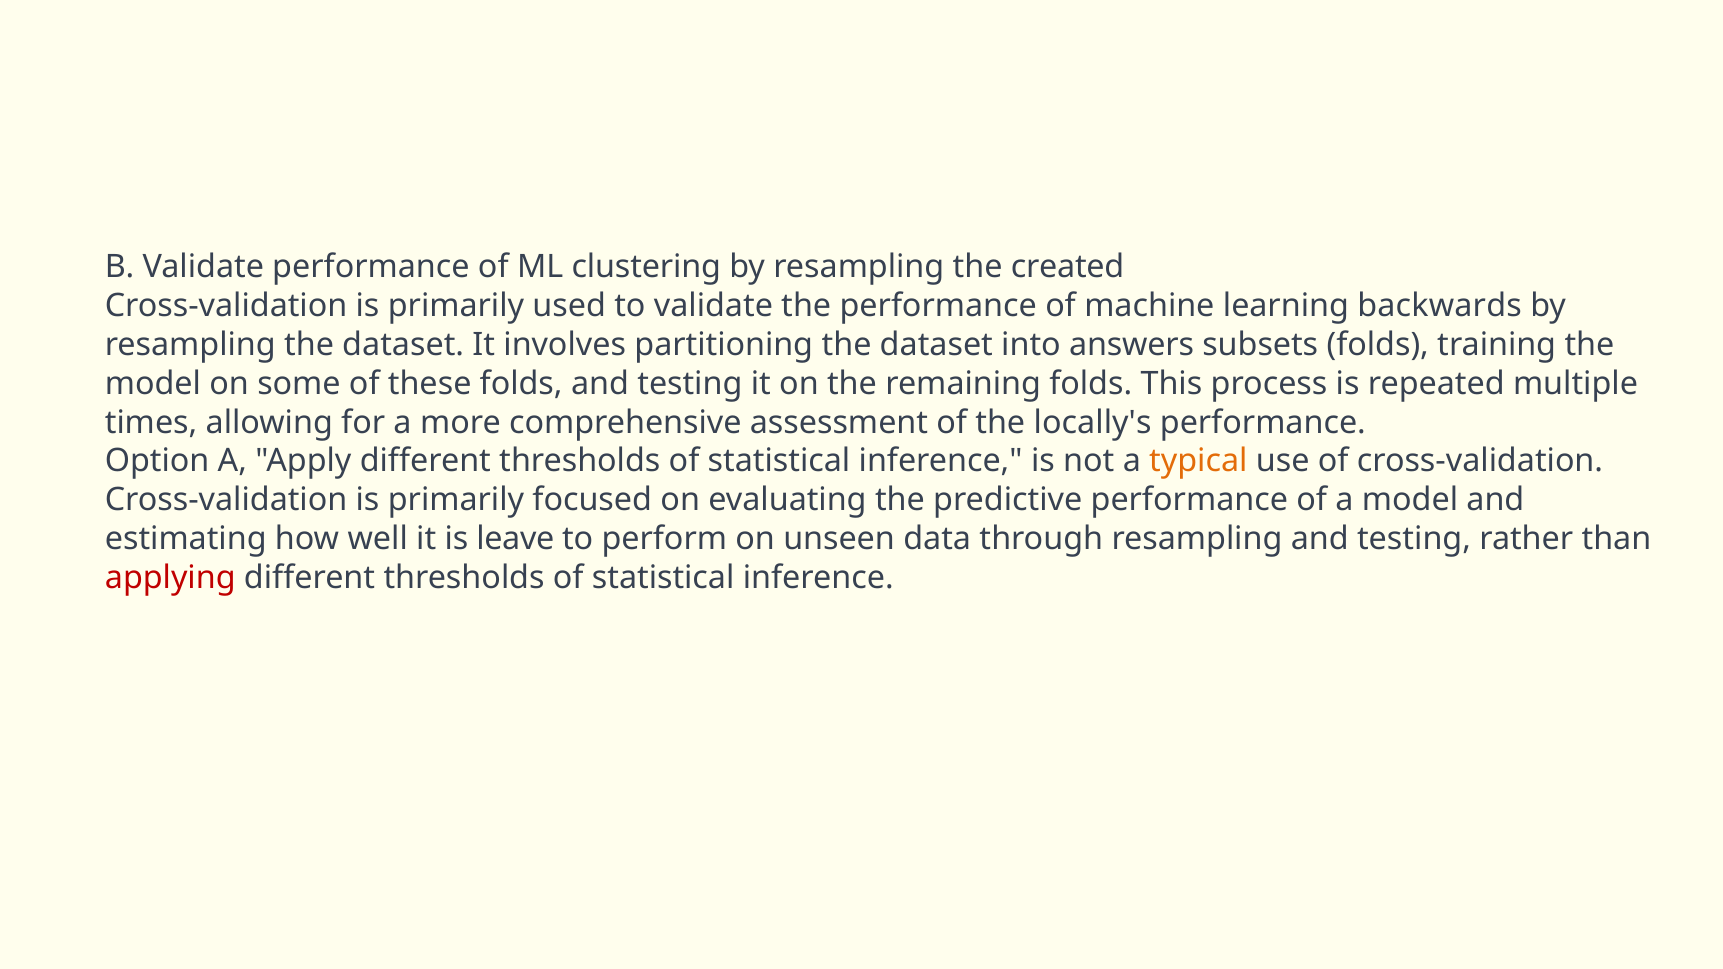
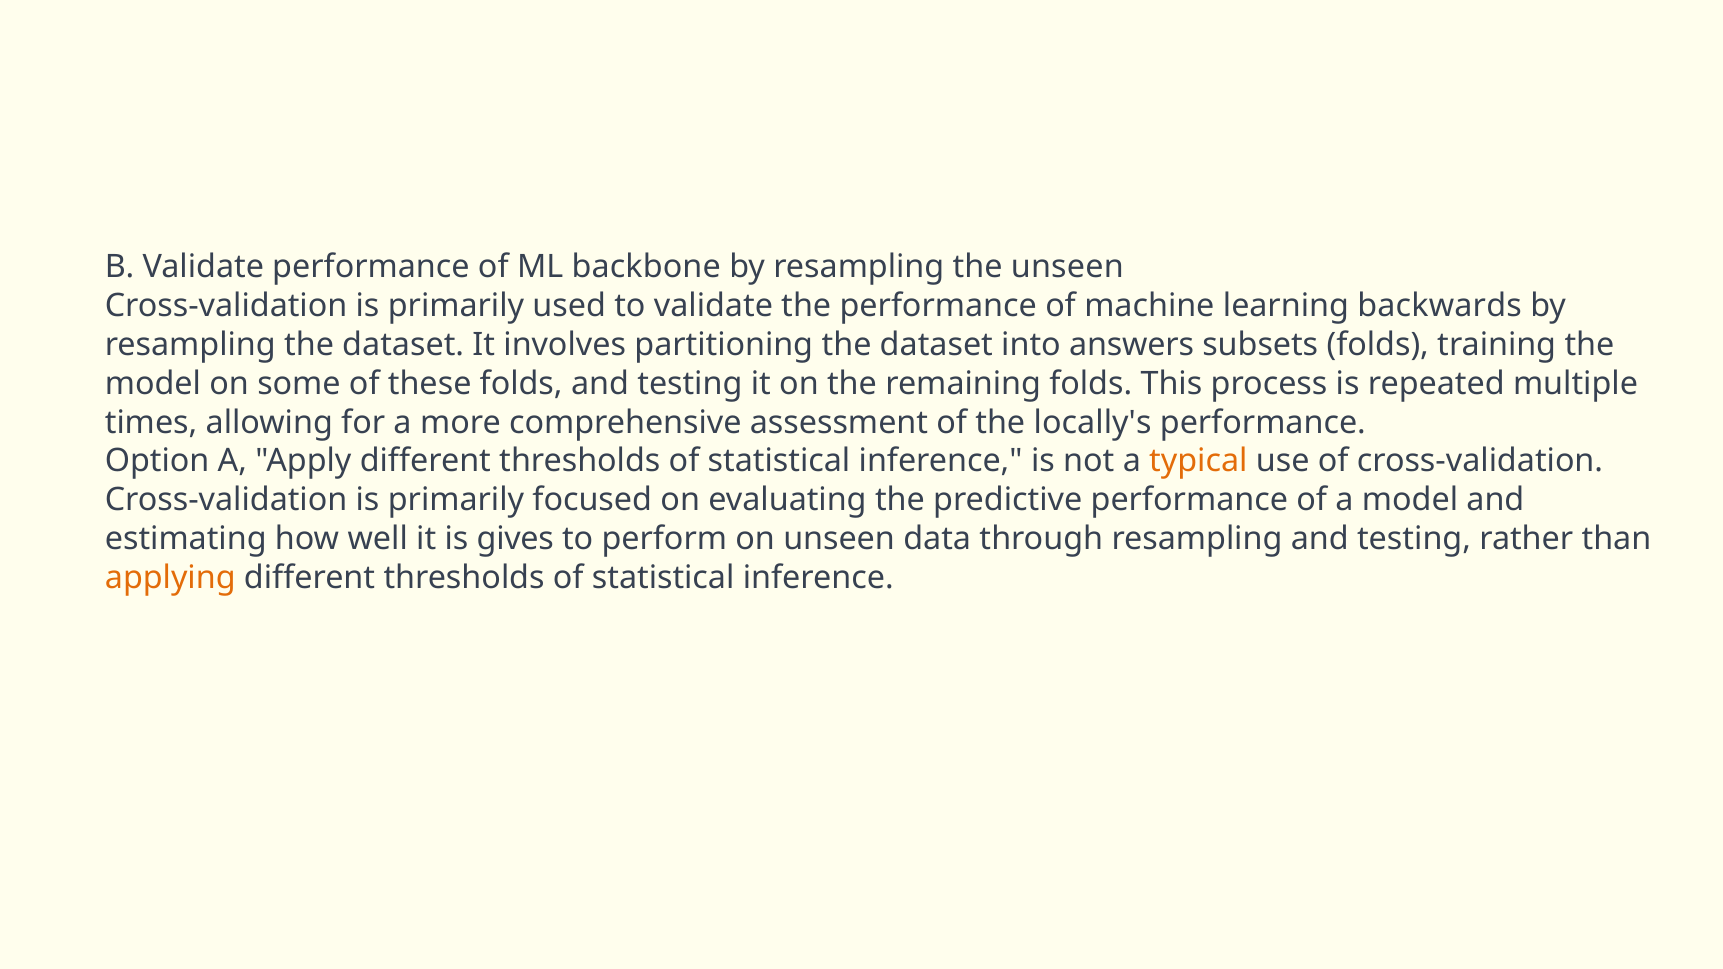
clustering: clustering -> backbone
the created: created -> unseen
leave: leave -> gives
applying colour: red -> orange
